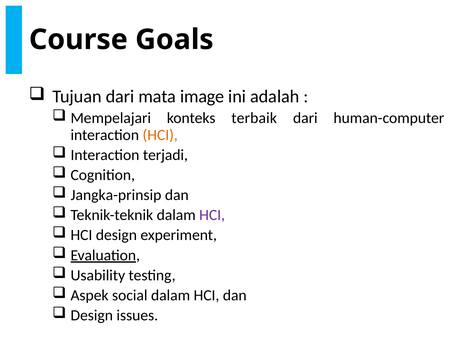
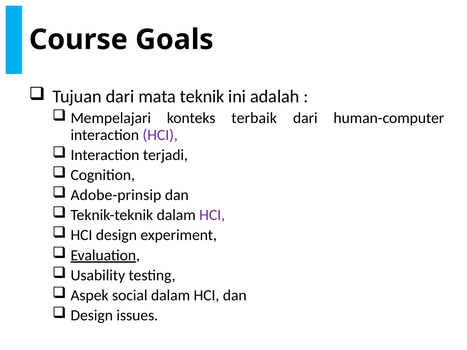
image: image -> teknik
HCI at (160, 135) colour: orange -> purple
Jangka-prinsip: Jangka-prinsip -> Adobe-prinsip
